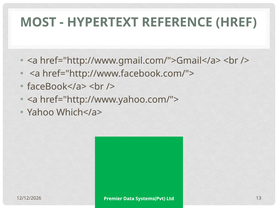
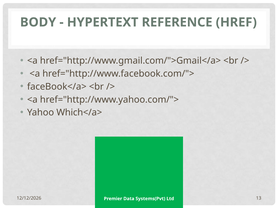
MOST: MOST -> BODY
